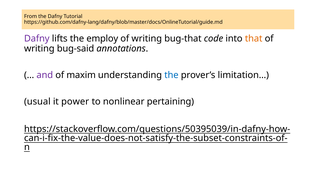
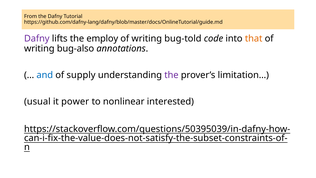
bug-that: bug-that -> bug-told
bug-said: bug-said -> bug-also
and colour: purple -> blue
maxim: maxim -> supply
the at (171, 75) colour: blue -> purple
pertaining: pertaining -> interested
